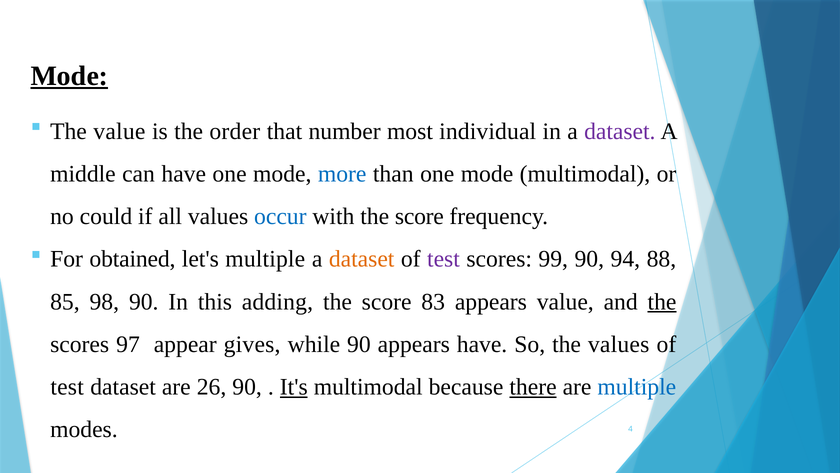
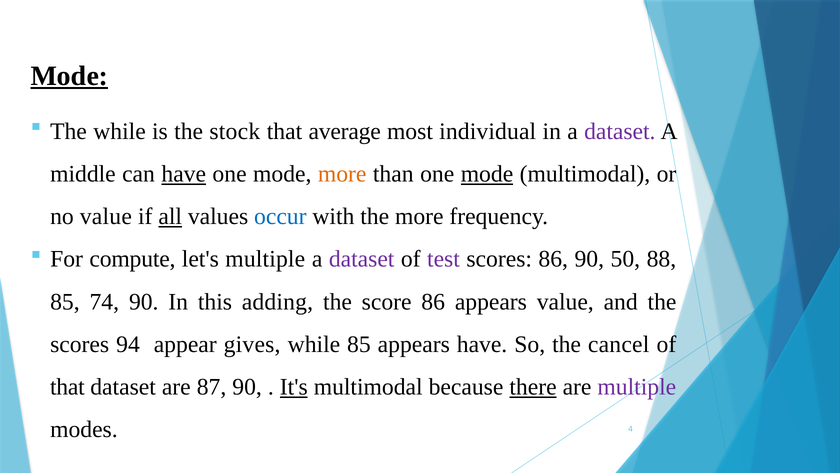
The value: value -> while
order: order -> stock
number: number -> average
have at (184, 174) underline: none -> present
more at (342, 174) colour: blue -> orange
mode at (487, 174) underline: none -> present
no could: could -> value
all underline: none -> present
with the score: score -> more
obtained: obtained -> compute
dataset at (362, 259) colour: orange -> purple
scores 99: 99 -> 86
94: 94 -> 50
98: 98 -> 74
score 83: 83 -> 86
the at (662, 301) underline: present -> none
97: 97 -> 94
while 90: 90 -> 85
the values: values -> cancel
test at (67, 387): test -> that
26: 26 -> 87
multiple at (637, 387) colour: blue -> purple
